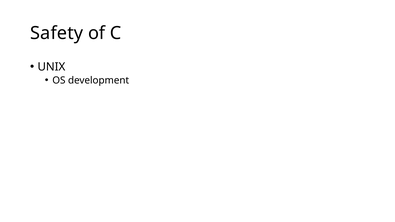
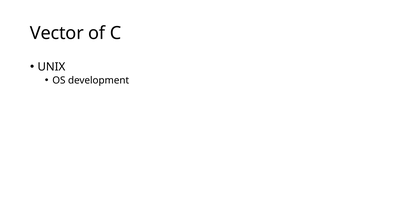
Safety: Safety -> Vector
